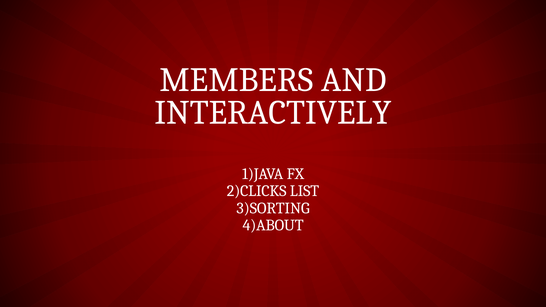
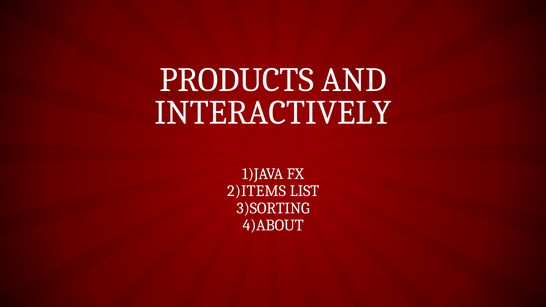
MEMBERS: MEMBERS -> PRODUCTS
2)CLICKS: 2)CLICKS -> 2)ITEMS
